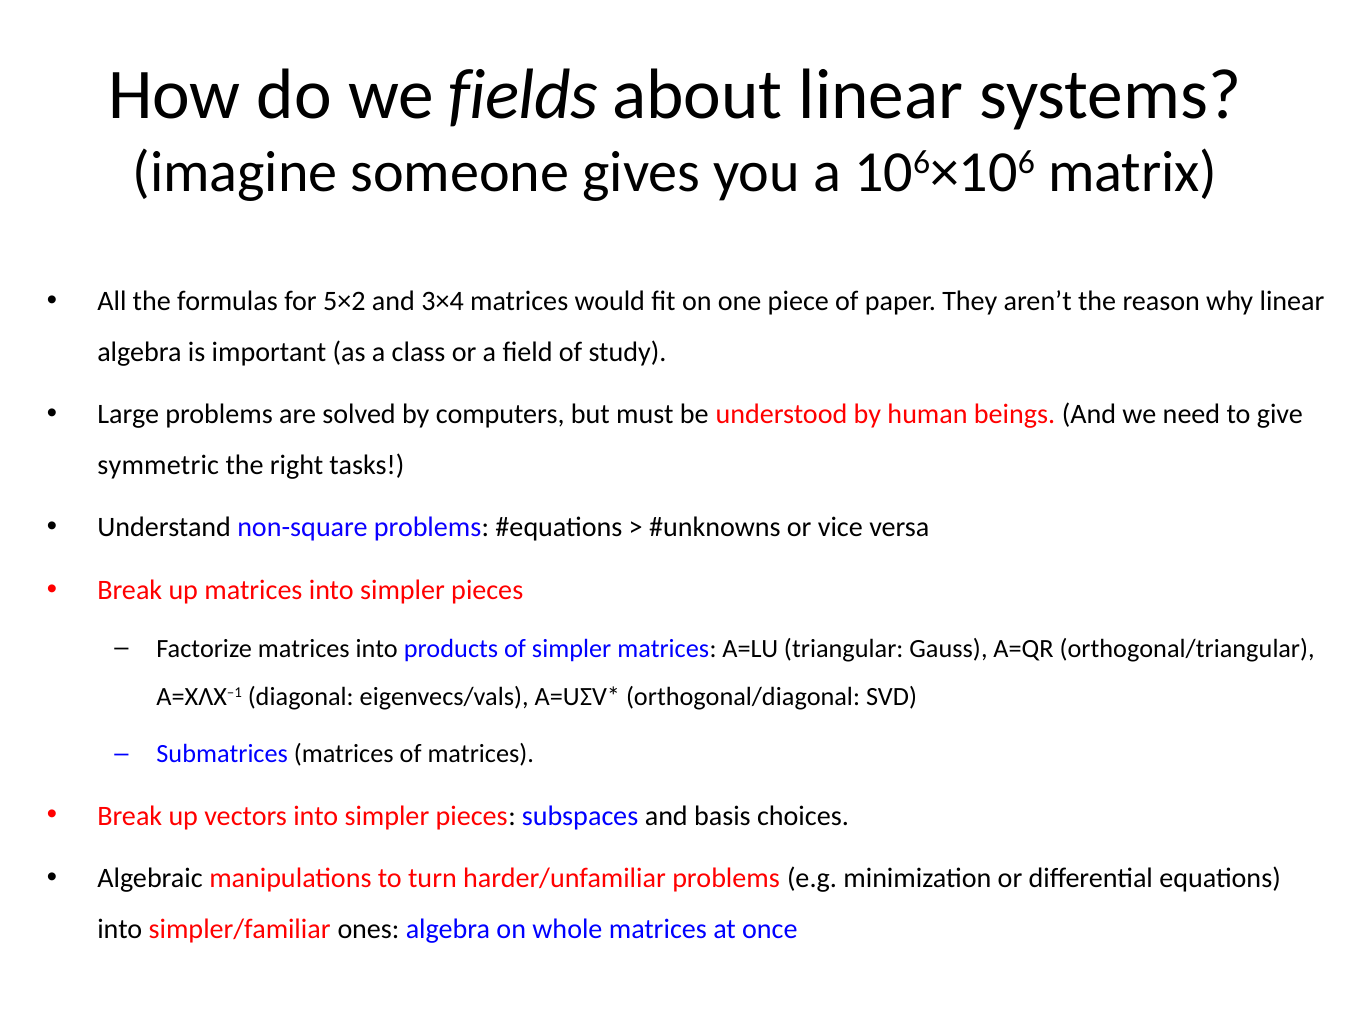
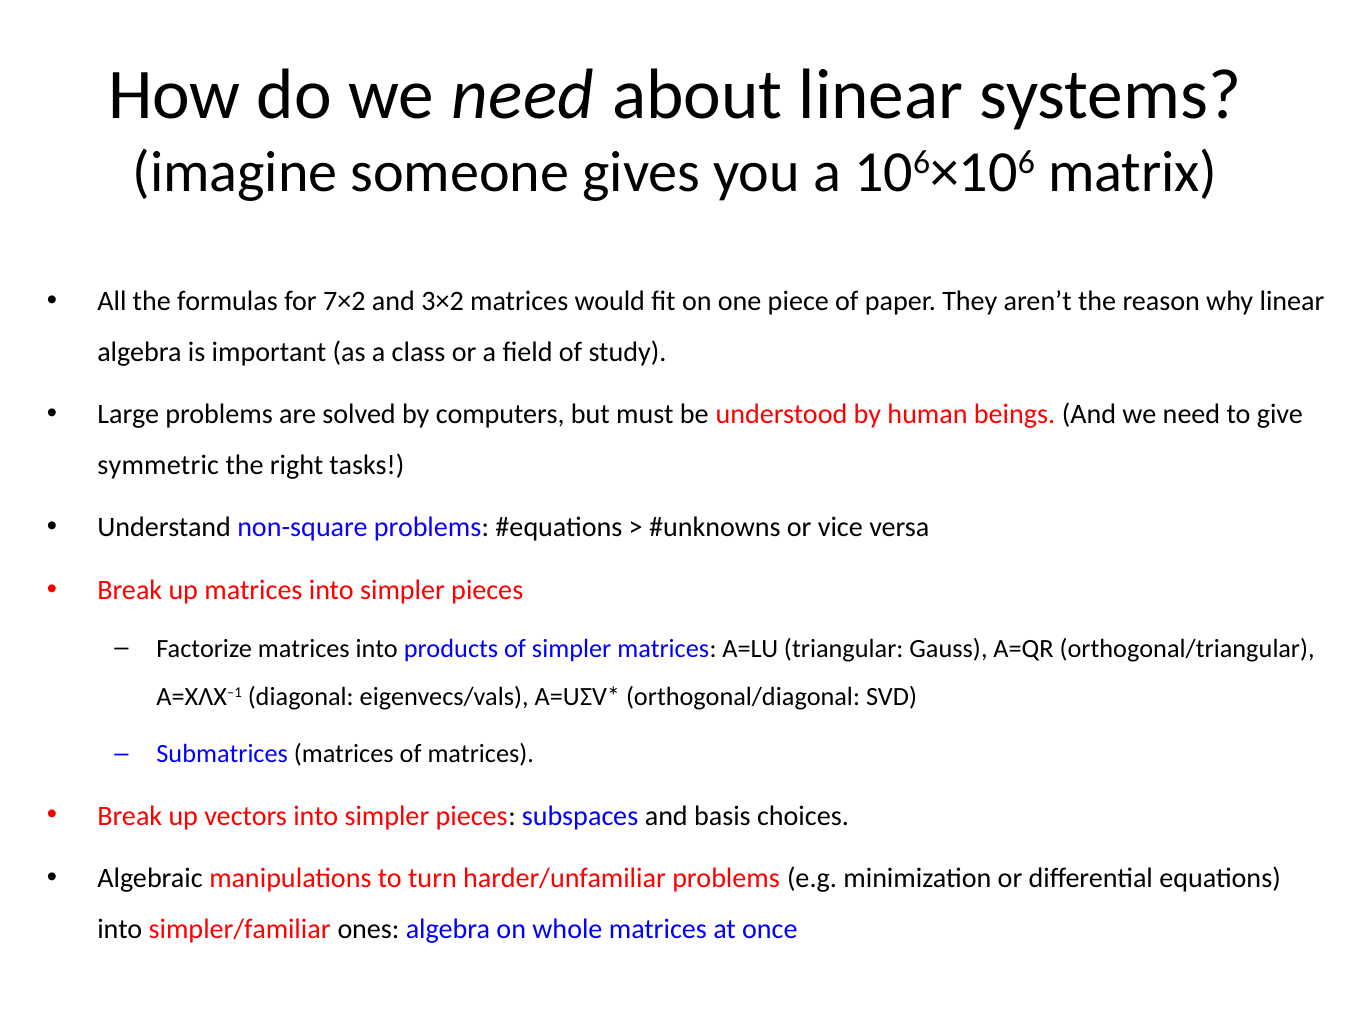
do we fields: fields -> need
5×2: 5×2 -> 7×2
3×4: 3×4 -> 3×2
